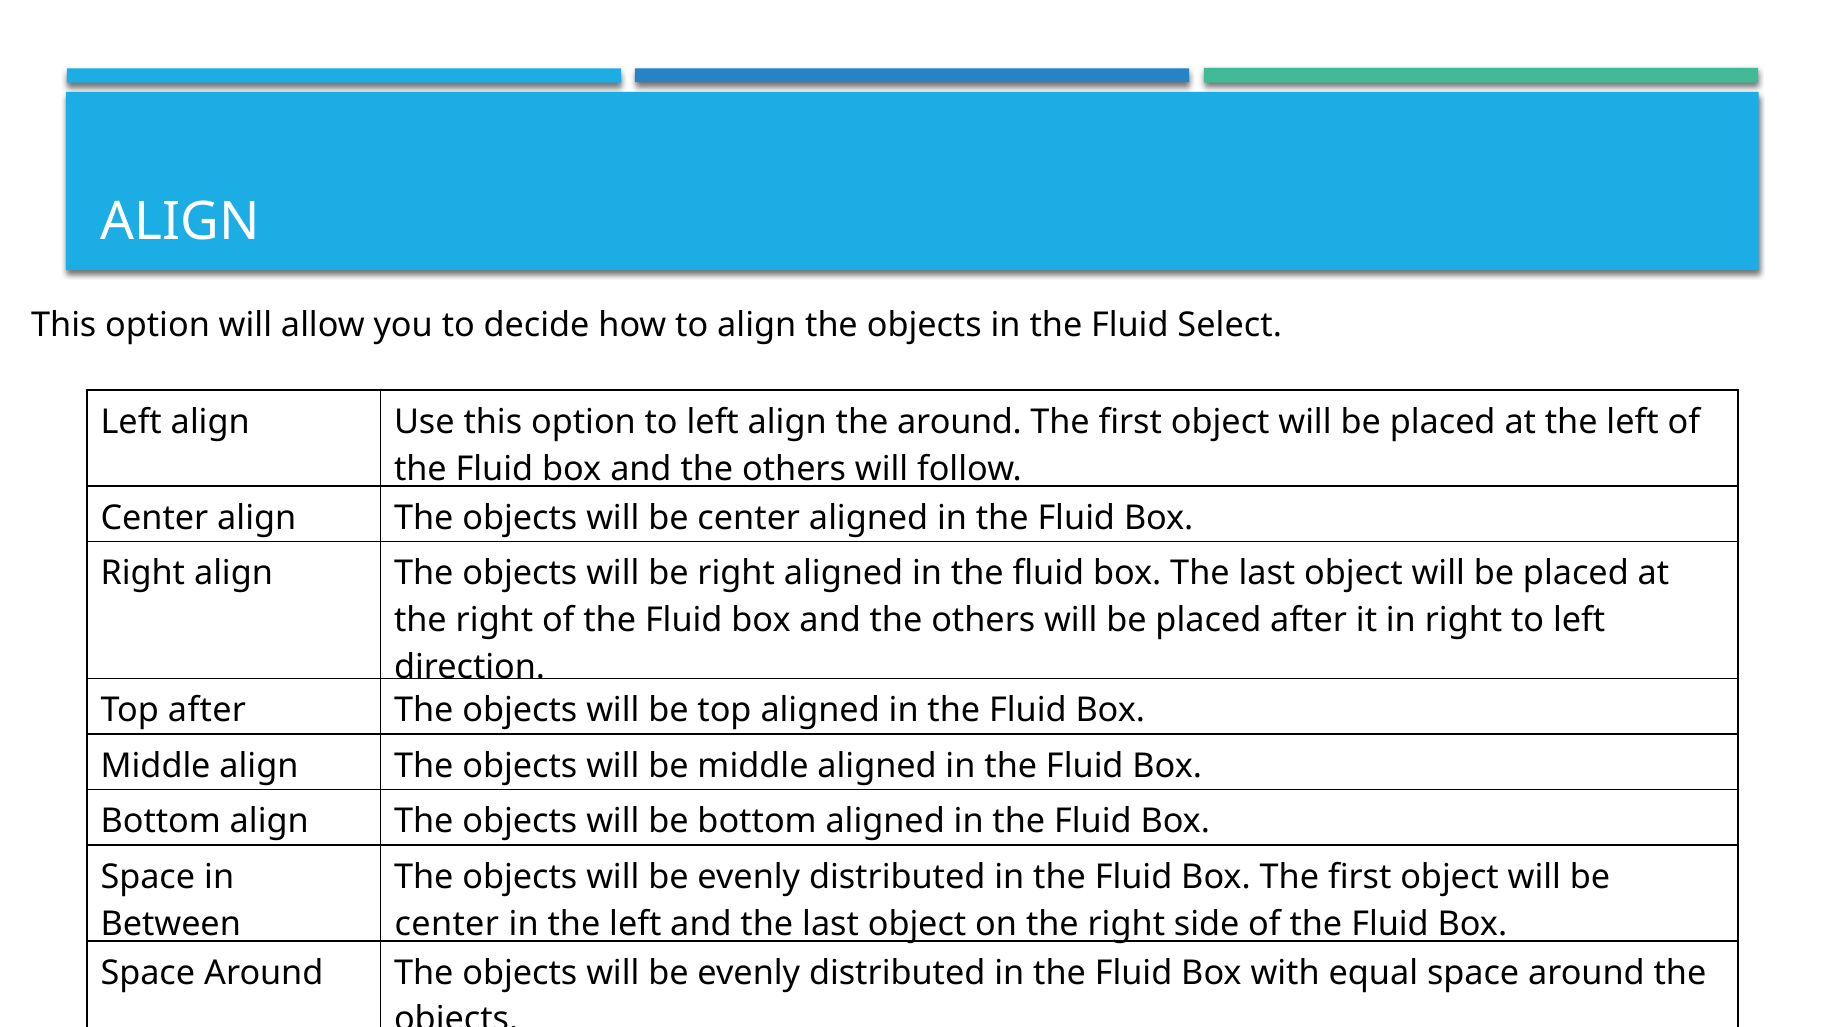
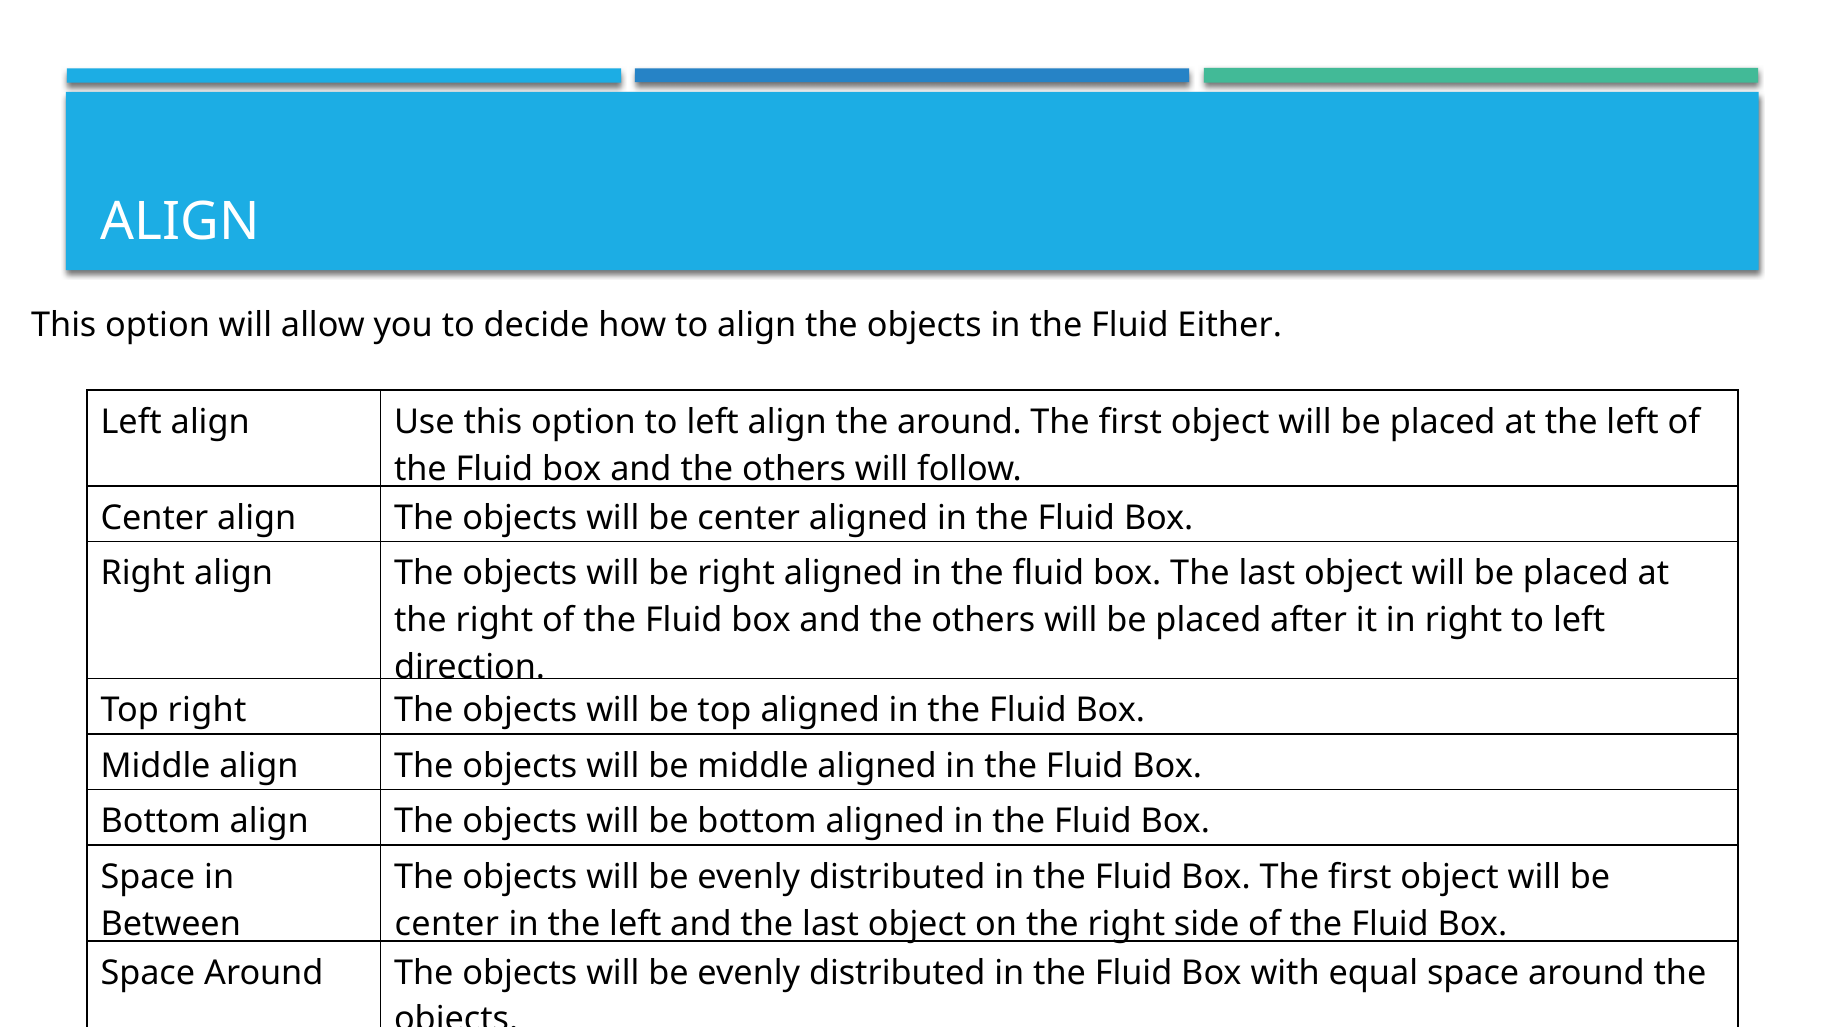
Select: Select -> Either
Top after: after -> right
